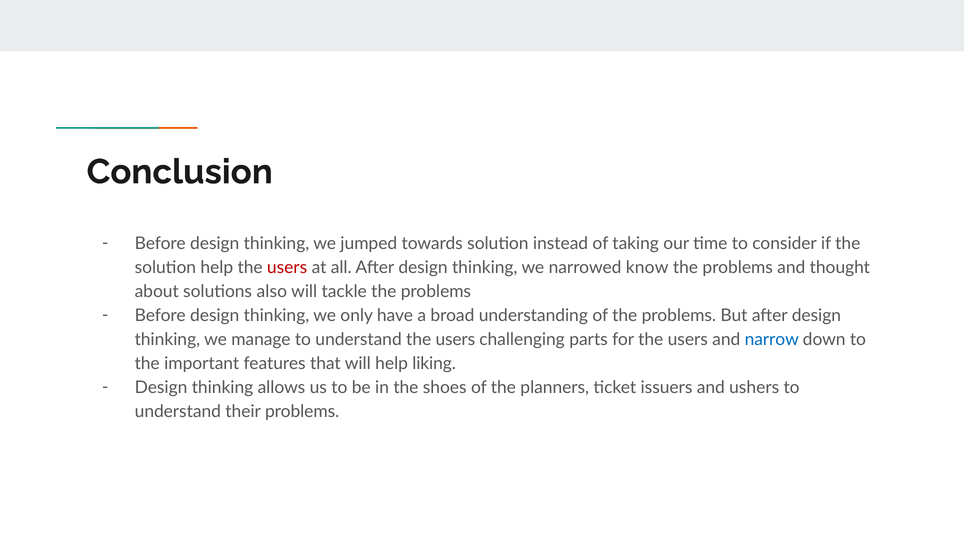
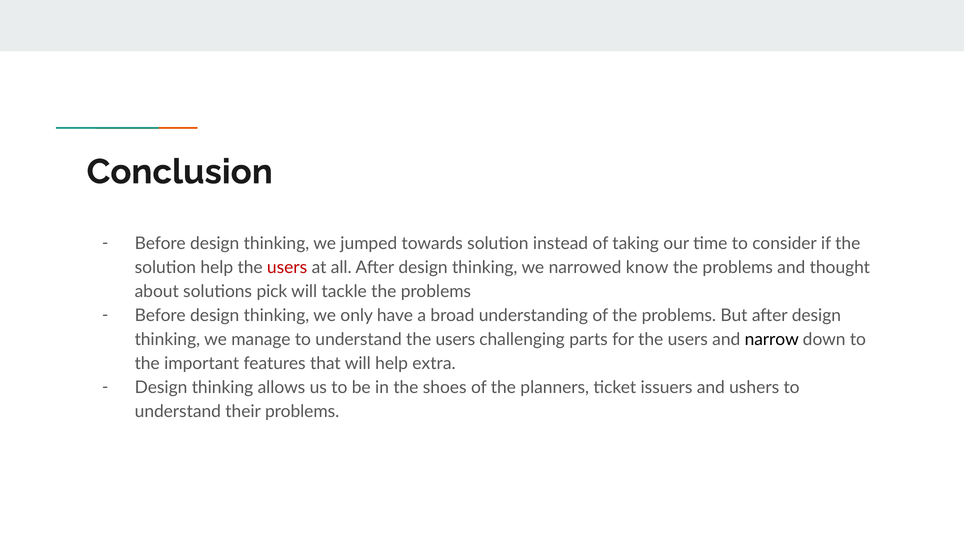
also: also -> pick
narrow colour: blue -> black
liking: liking -> extra
